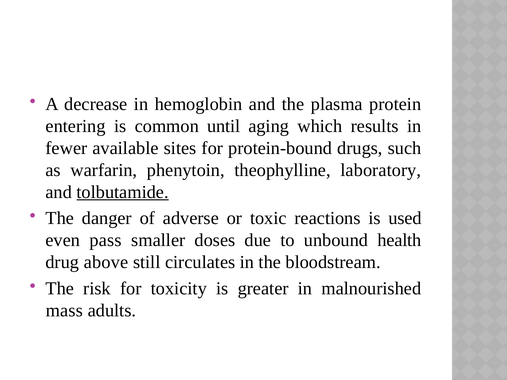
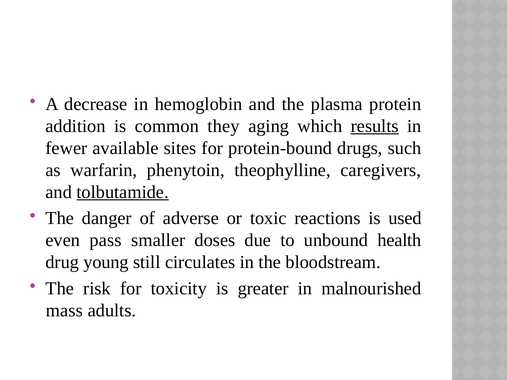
entering: entering -> addition
until: until -> they
results underline: none -> present
laboratory: laboratory -> caregivers
above: above -> young
